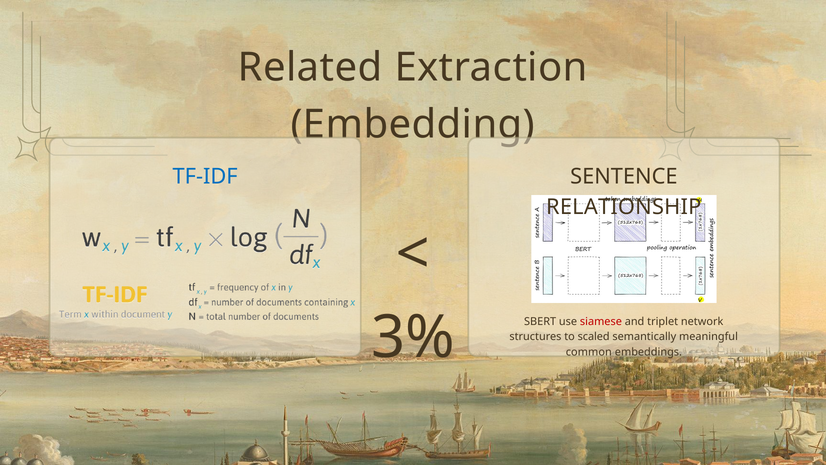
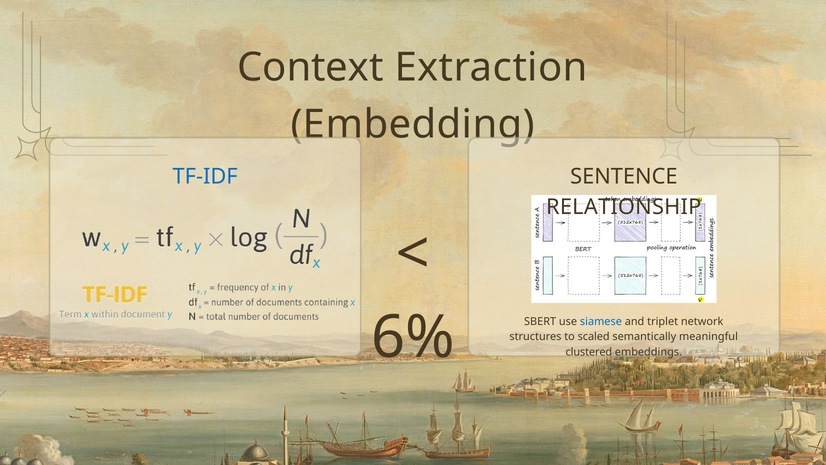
Related: Related -> Context
siamese colour: red -> blue
3%: 3% -> 6%
common: common -> clustered
